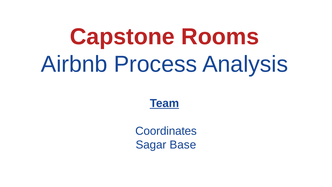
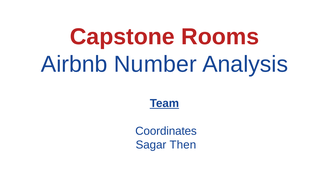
Process: Process -> Number
Base: Base -> Then
